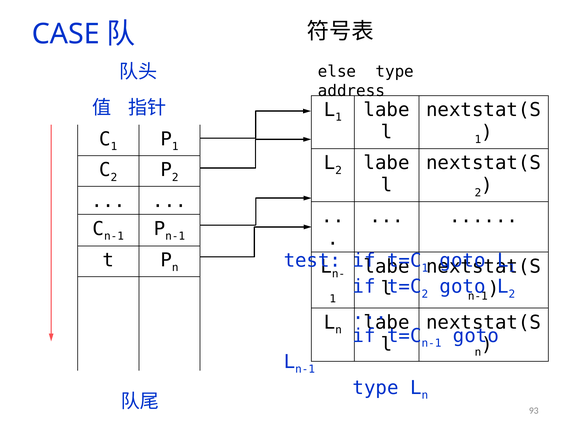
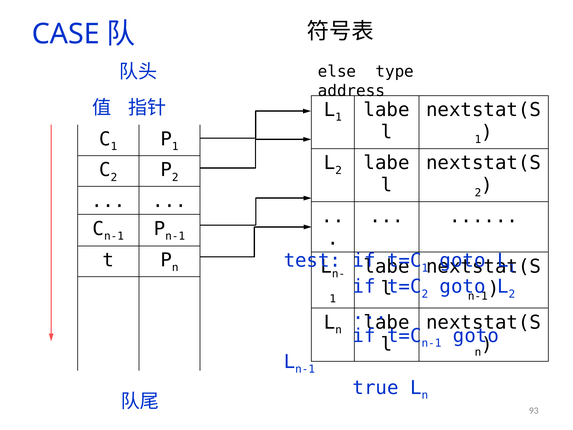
type at (376, 388): type -> true
